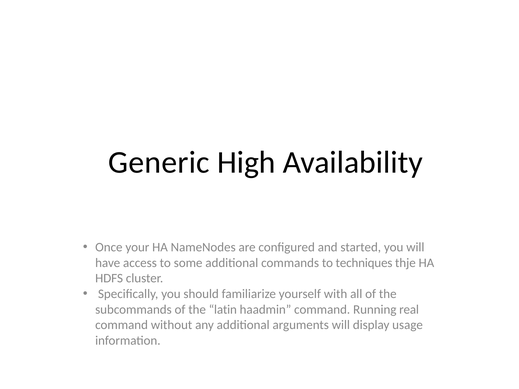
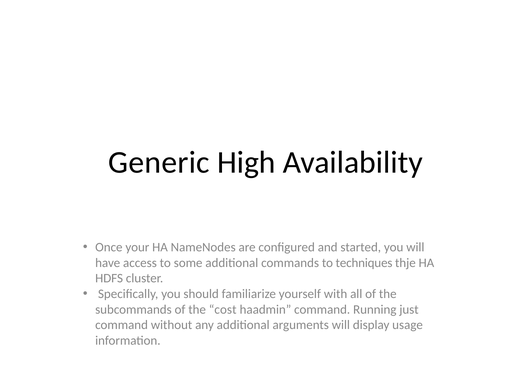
latin: latin -> cost
real: real -> just
